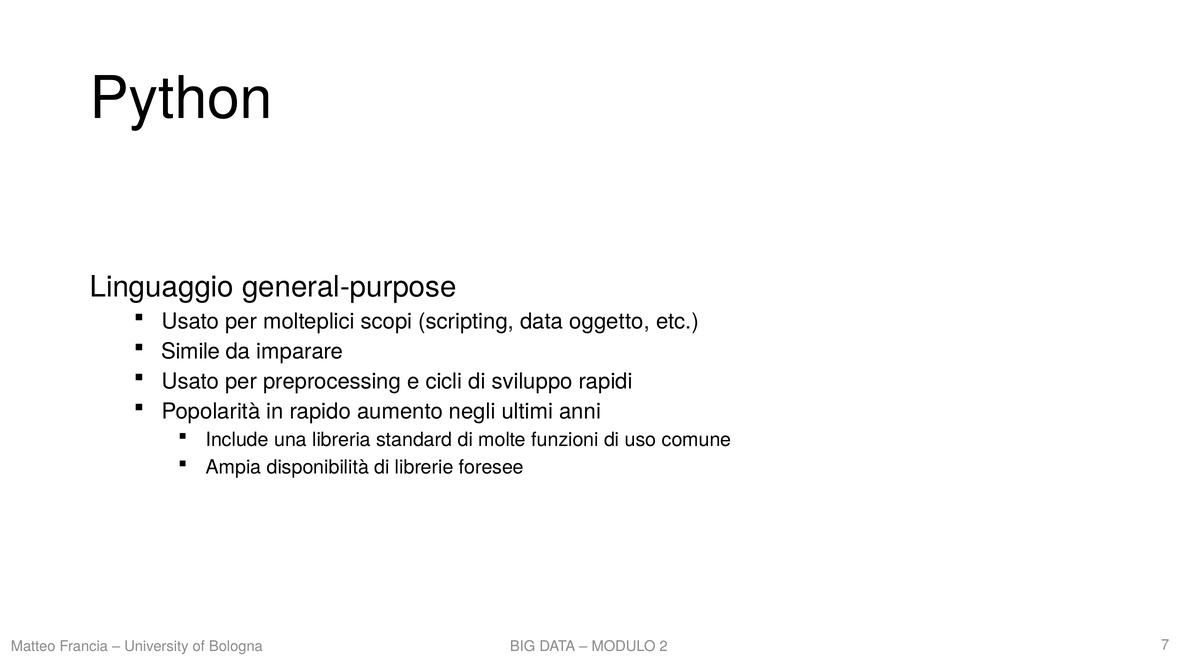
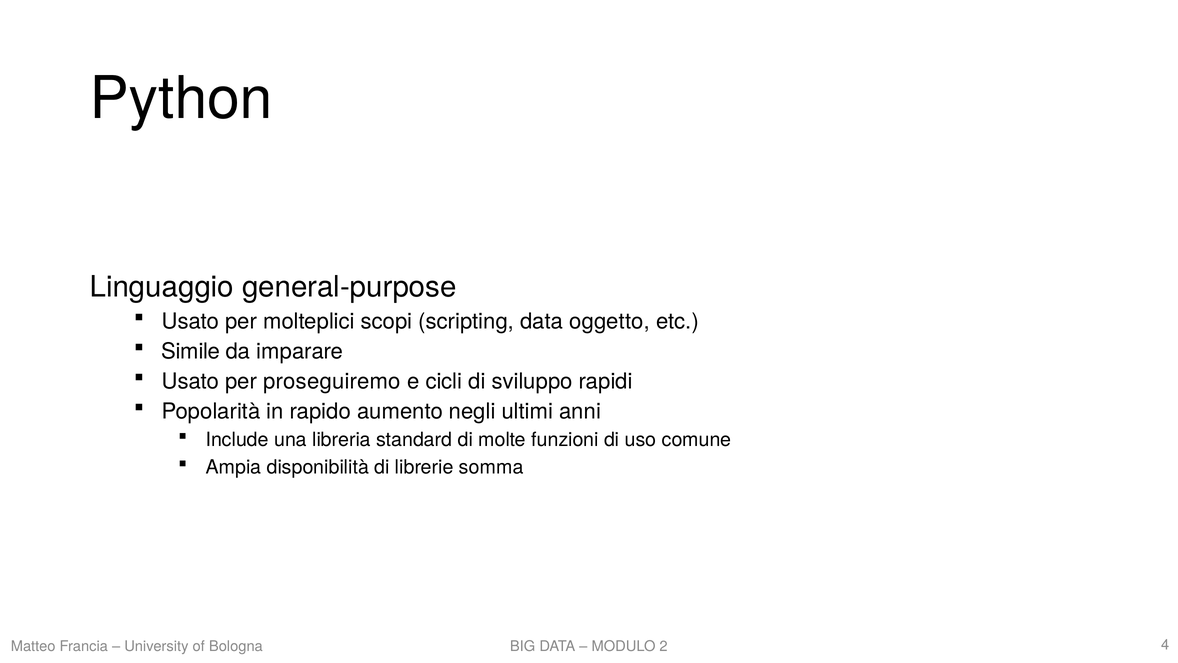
preprocessing: preprocessing -> proseguiremo
foresee: foresee -> somma
7: 7 -> 4
